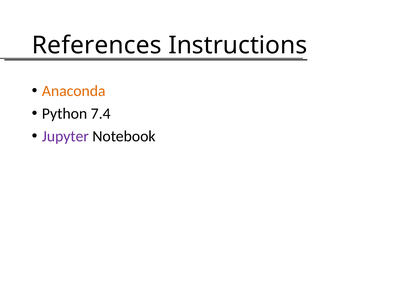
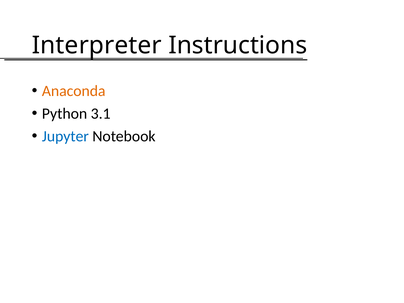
References: References -> Interpreter
7.4: 7.4 -> 3.1
Jupyter colour: purple -> blue
